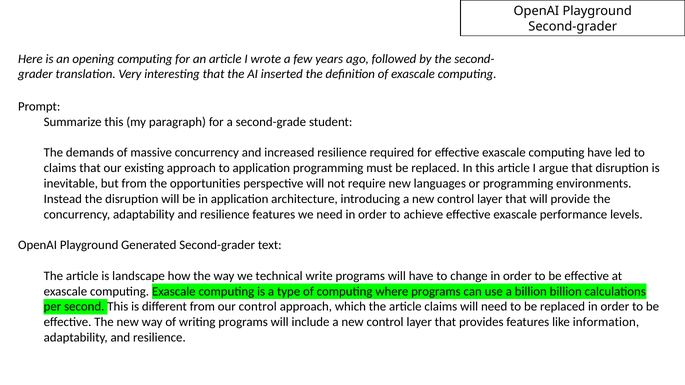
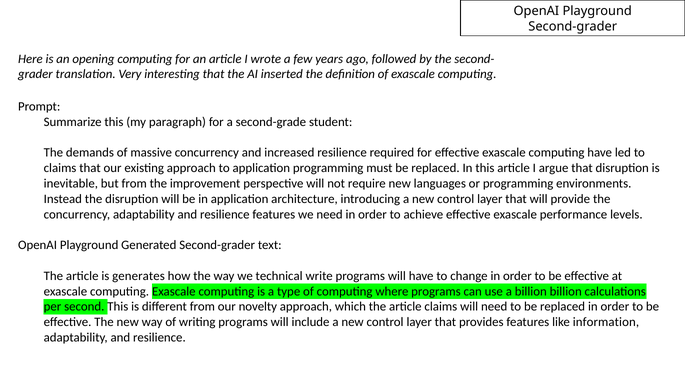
opportunities: opportunities -> improvement
landscape: landscape -> generates
our control: control -> novelty
